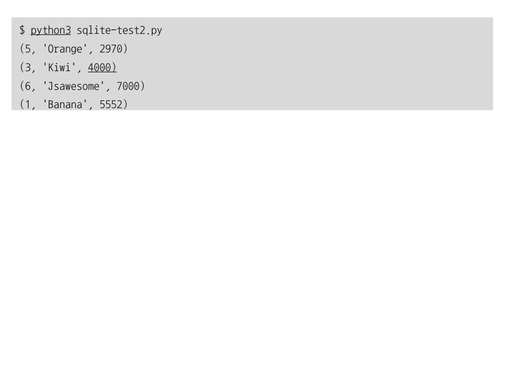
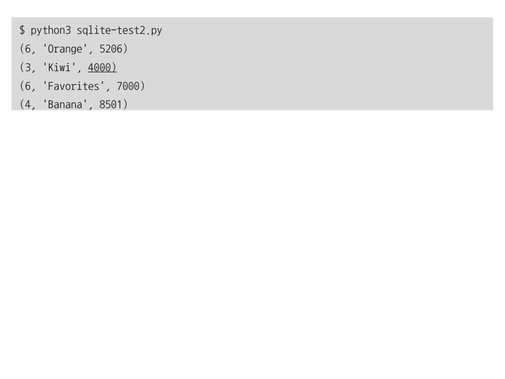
python3 underline: present -> none
5 at (28, 48): 5 -> 6
2970: 2970 -> 5206
Jsawesome: Jsawesome -> Favorites
1: 1 -> 4
5552: 5552 -> 8501
